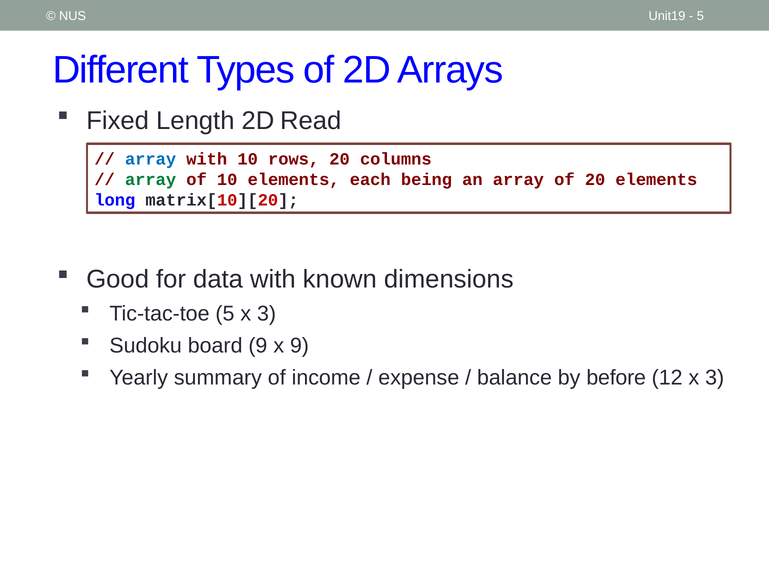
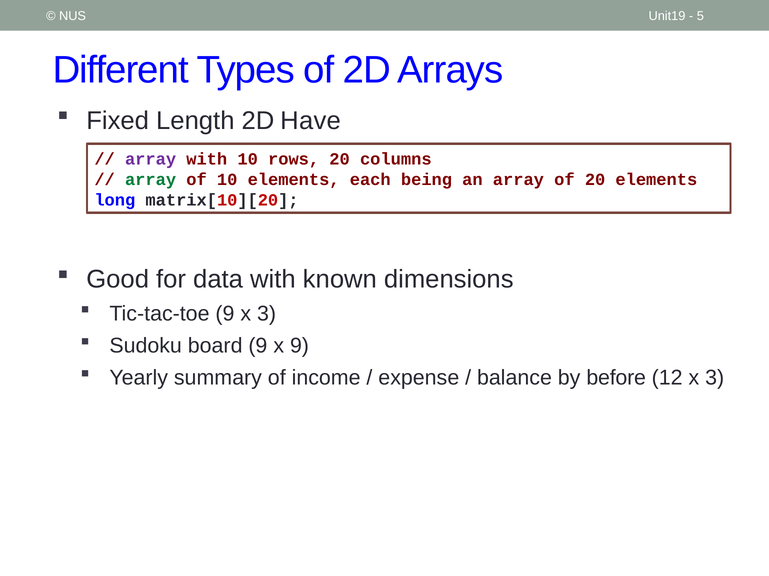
Read: Read -> Have
array at (151, 159) colour: blue -> purple
Tic-tac-toe 5: 5 -> 9
